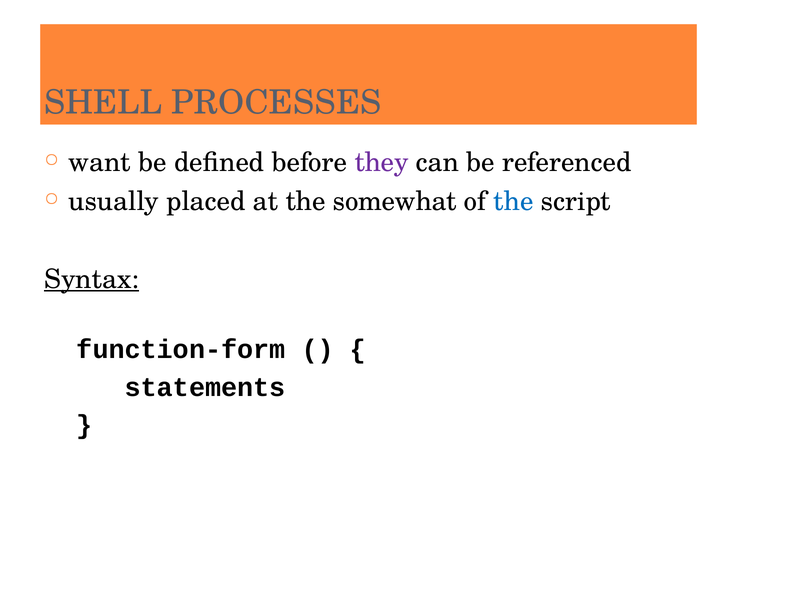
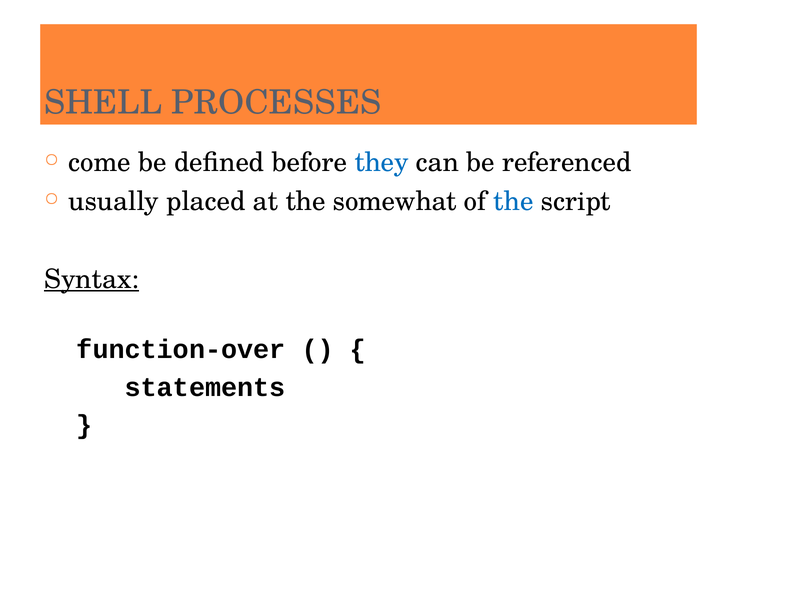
want: want -> come
they colour: purple -> blue
function-form: function-form -> function-over
